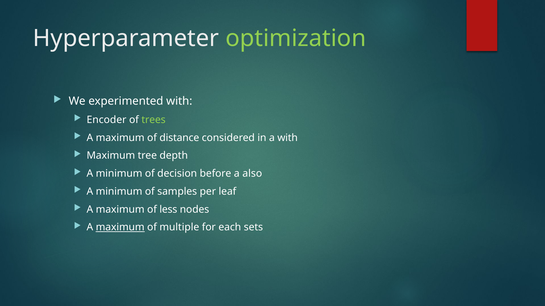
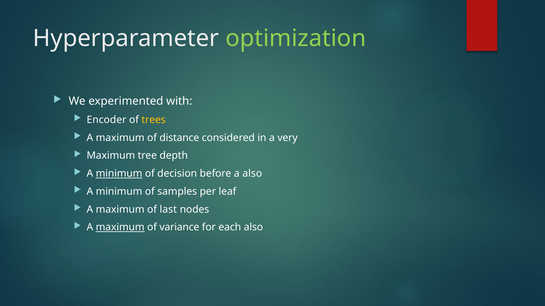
trees colour: light green -> yellow
a with: with -> very
minimum at (119, 174) underline: none -> present
less: less -> last
multiple: multiple -> variance
each sets: sets -> also
